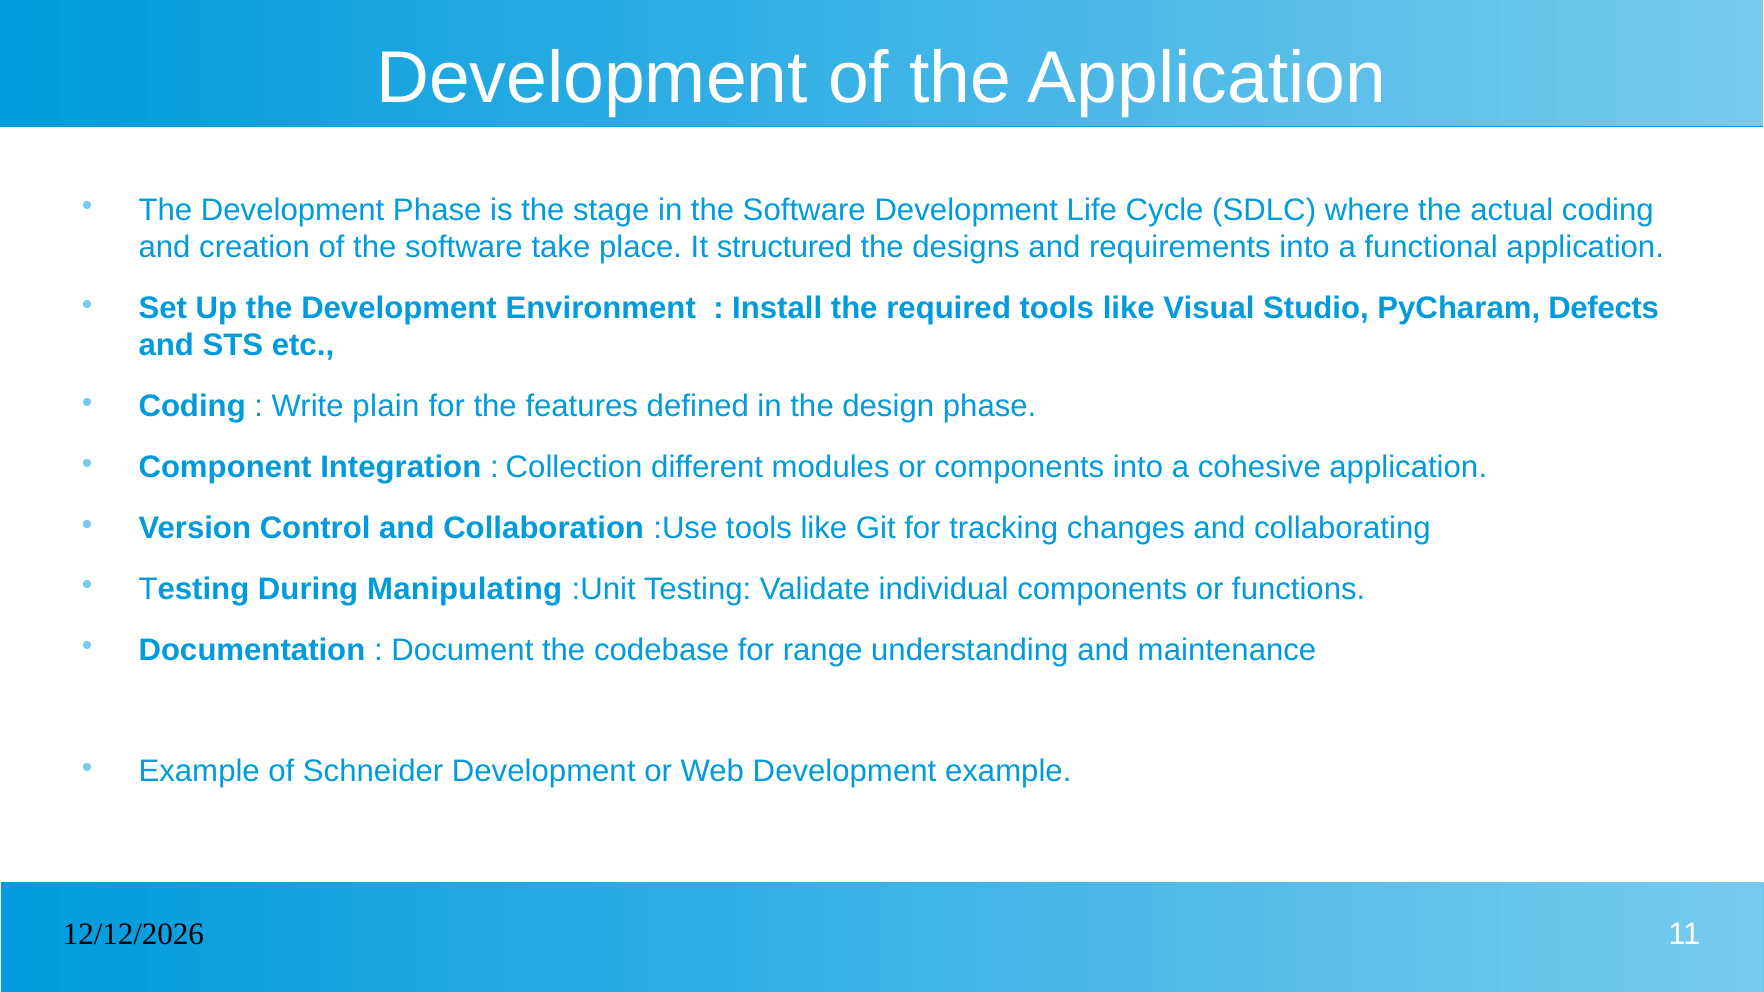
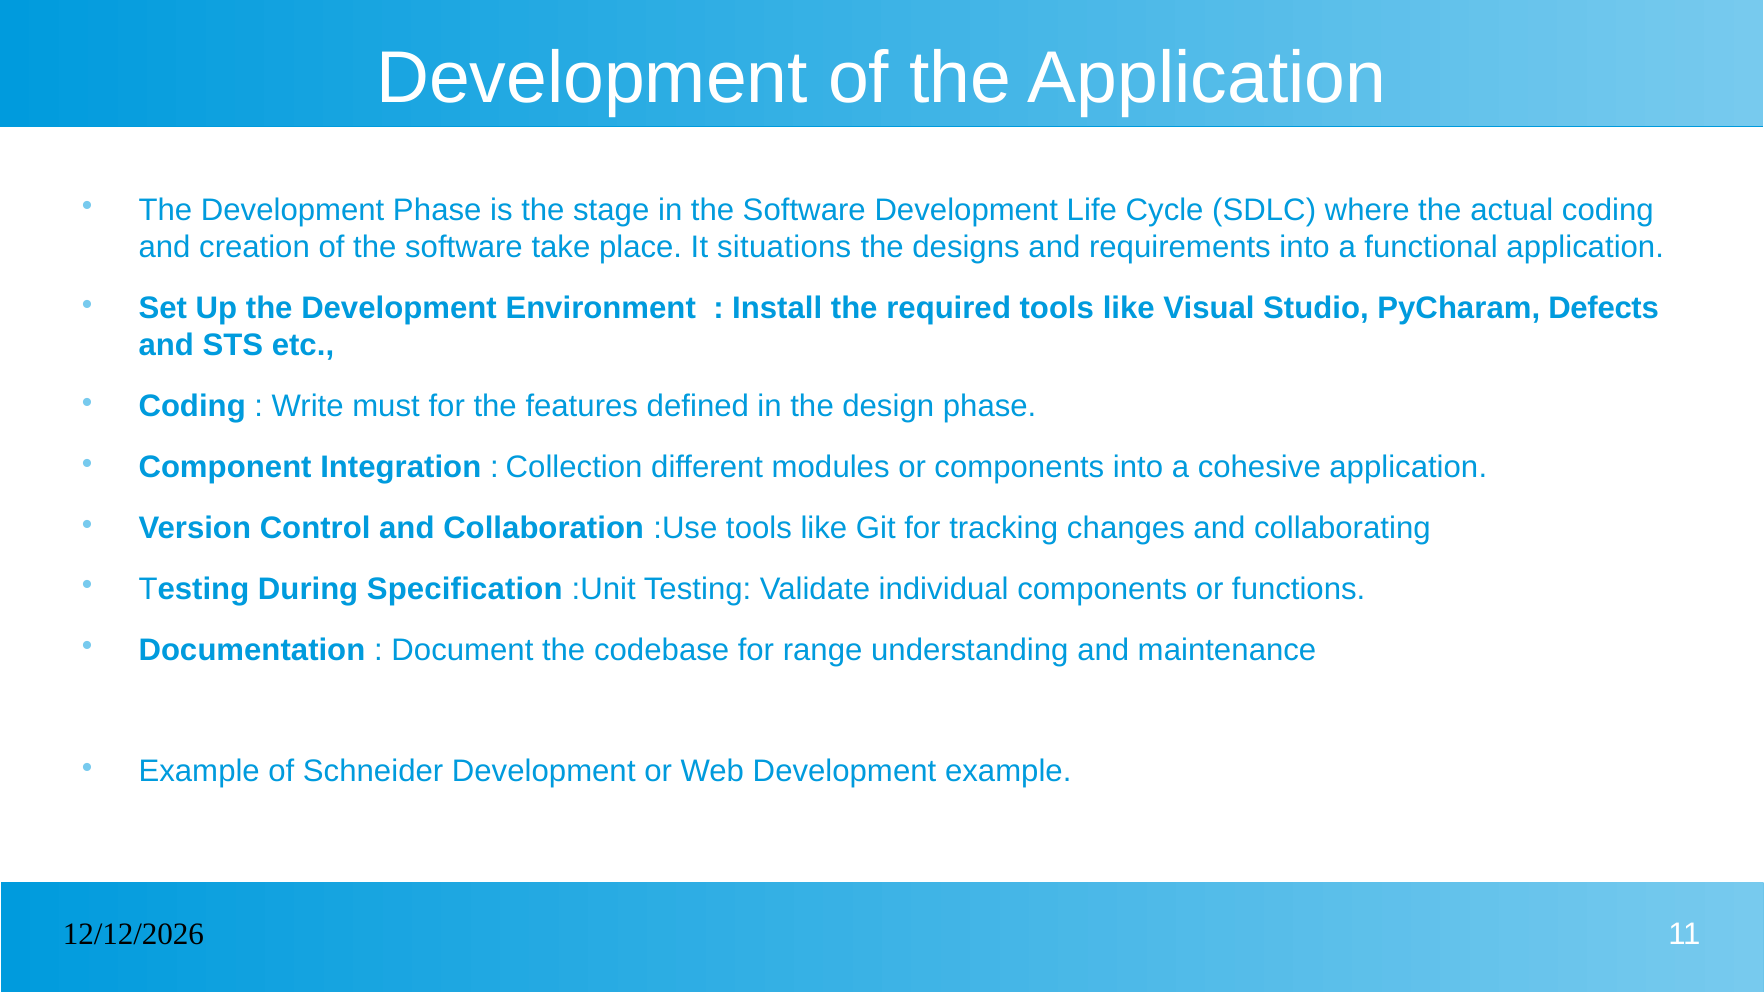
structured: structured -> situations
plain: plain -> must
Manipulating: Manipulating -> Specification
